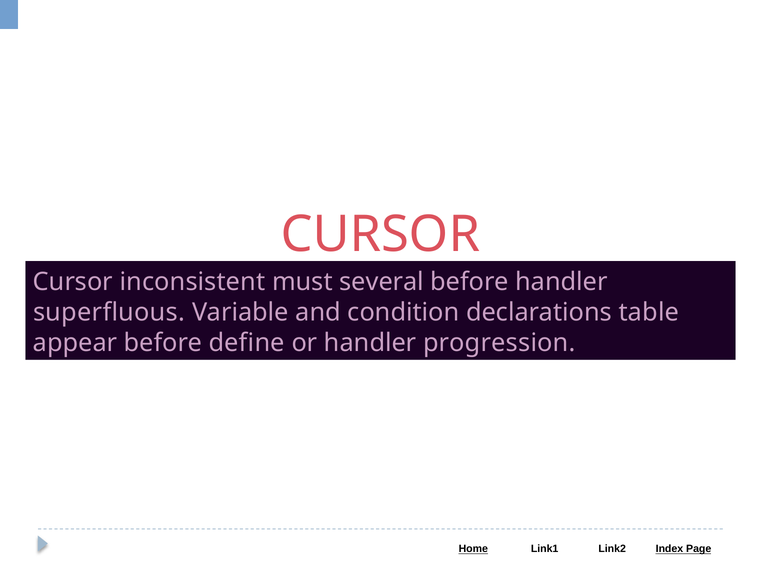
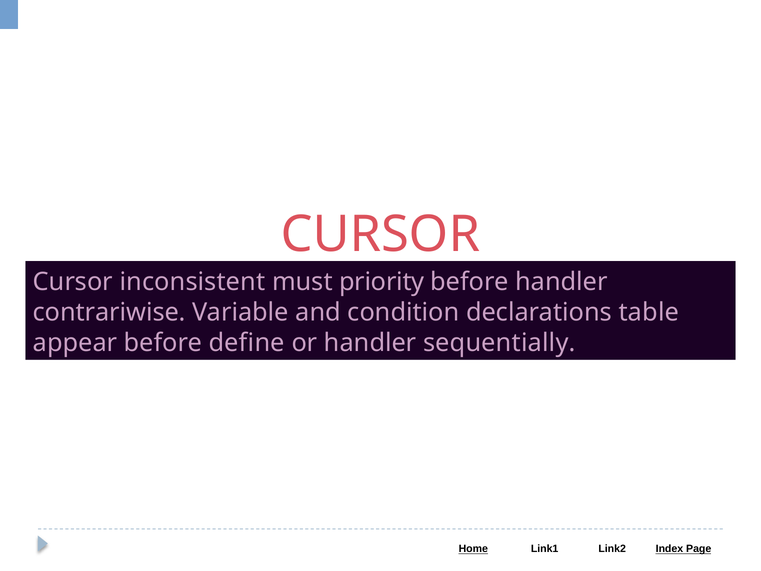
several: several -> priority
superfluous: superfluous -> contrariwise
progression: progression -> sequentially
